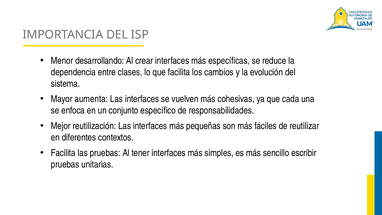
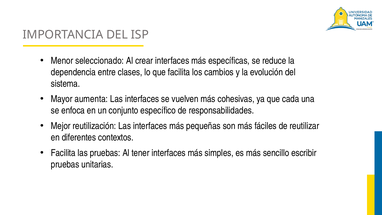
desarrollando: desarrollando -> seleccionado
